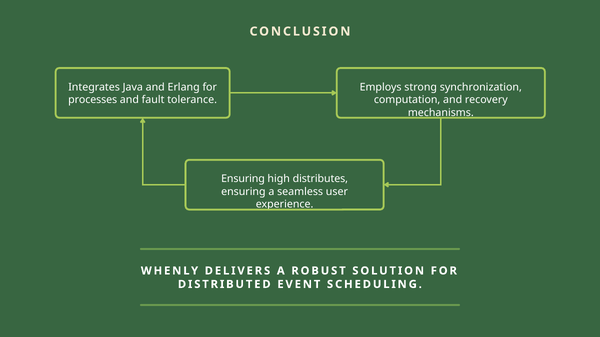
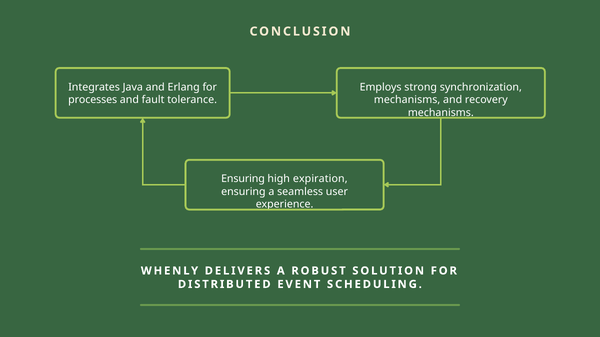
computation at (407, 100): computation -> mechanisms
distributes: distributes -> expiration
